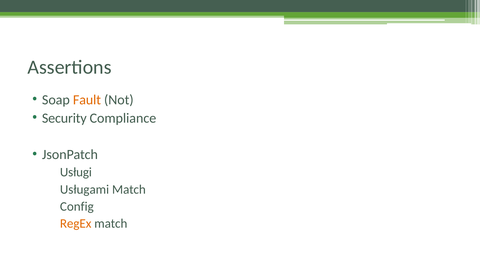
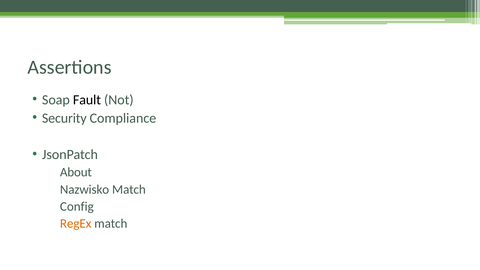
Fault colour: orange -> black
Usługi: Usługi -> About
Usługami: Usługami -> Nazwisko
